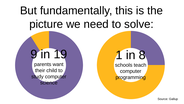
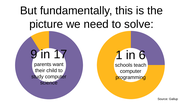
19: 19 -> 17
8: 8 -> 6
